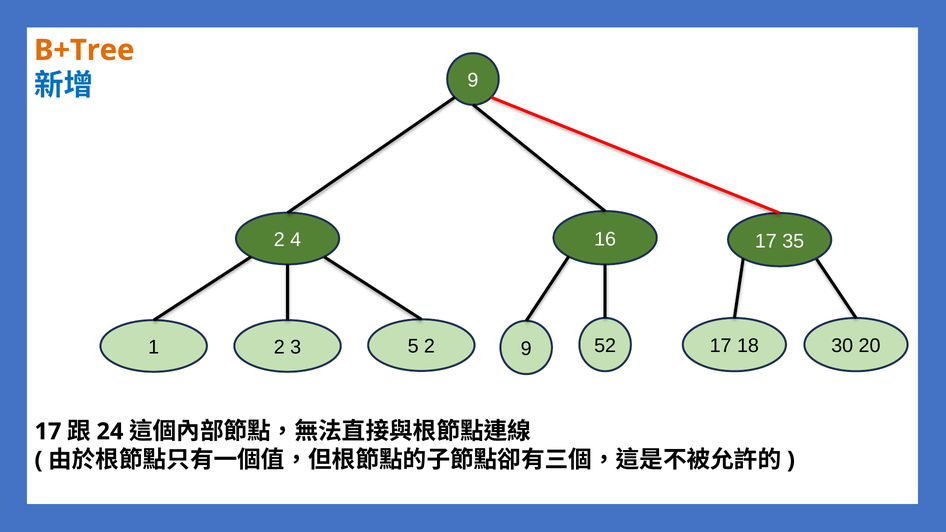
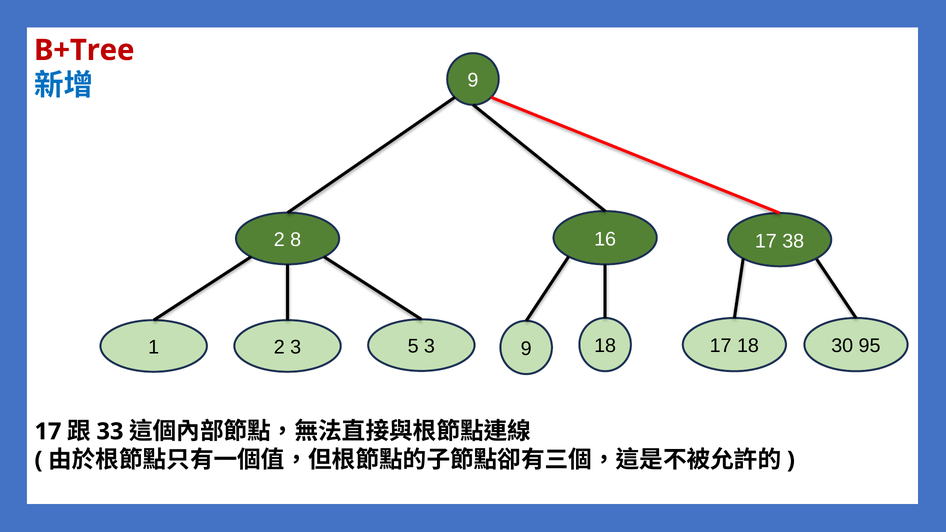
B+Tree colour: orange -> red
4: 4 -> 8
35: 35 -> 38
5 2: 2 -> 3
9 52: 52 -> 18
20: 20 -> 95
24: 24 -> 33
